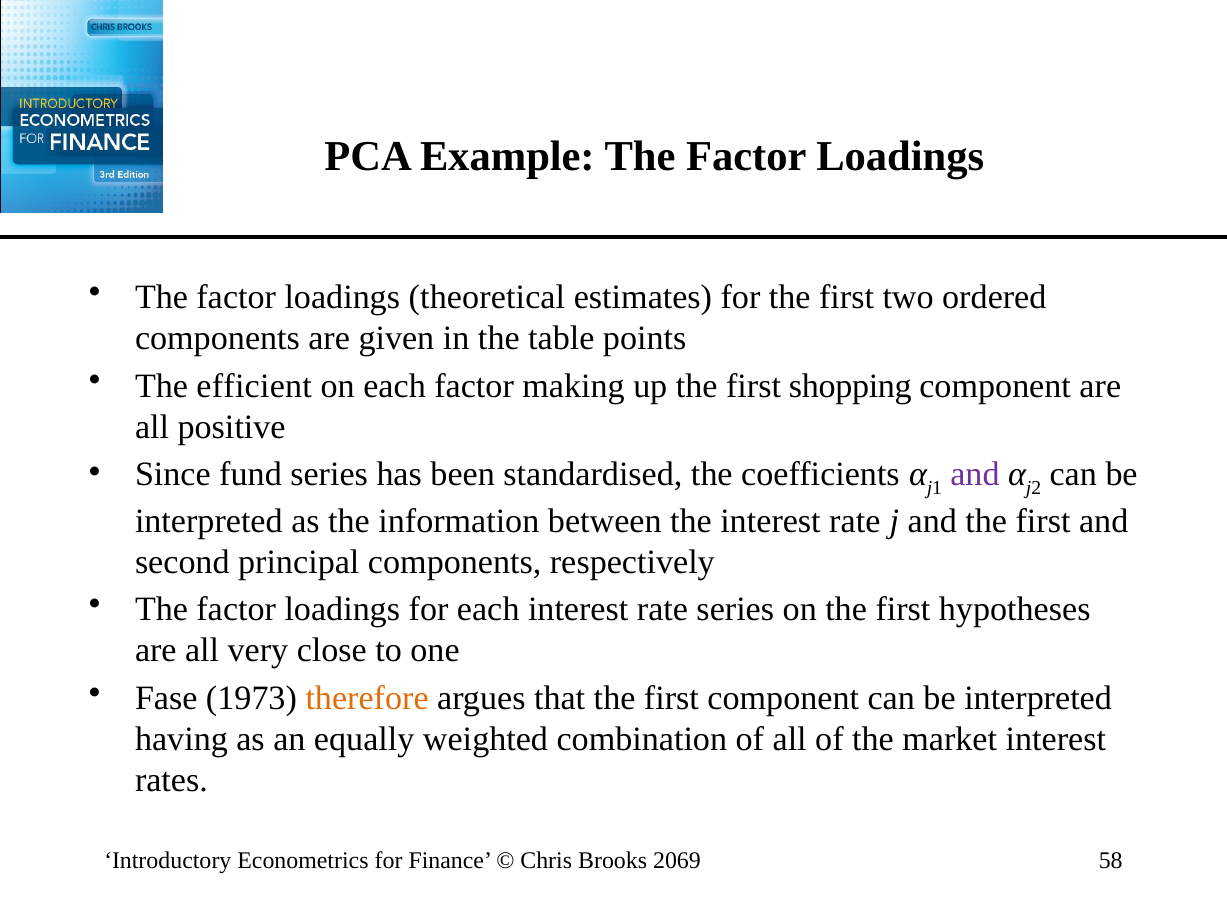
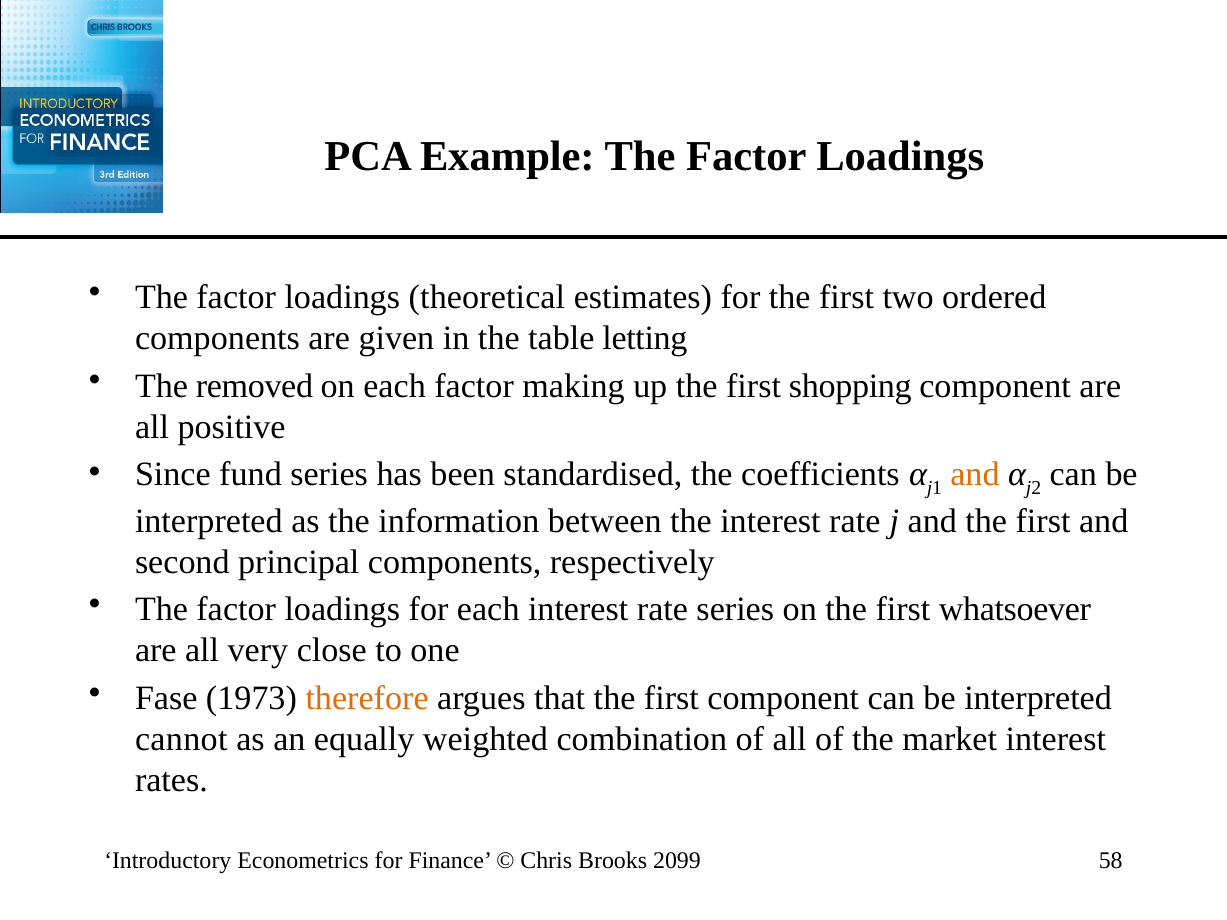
points: points -> letting
efficient: efficient -> removed
and at (975, 475) colour: purple -> orange
hypotheses: hypotheses -> whatsoever
having: having -> cannot
2069: 2069 -> 2099
